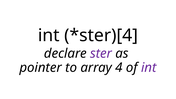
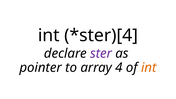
int at (149, 68) colour: purple -> orange
